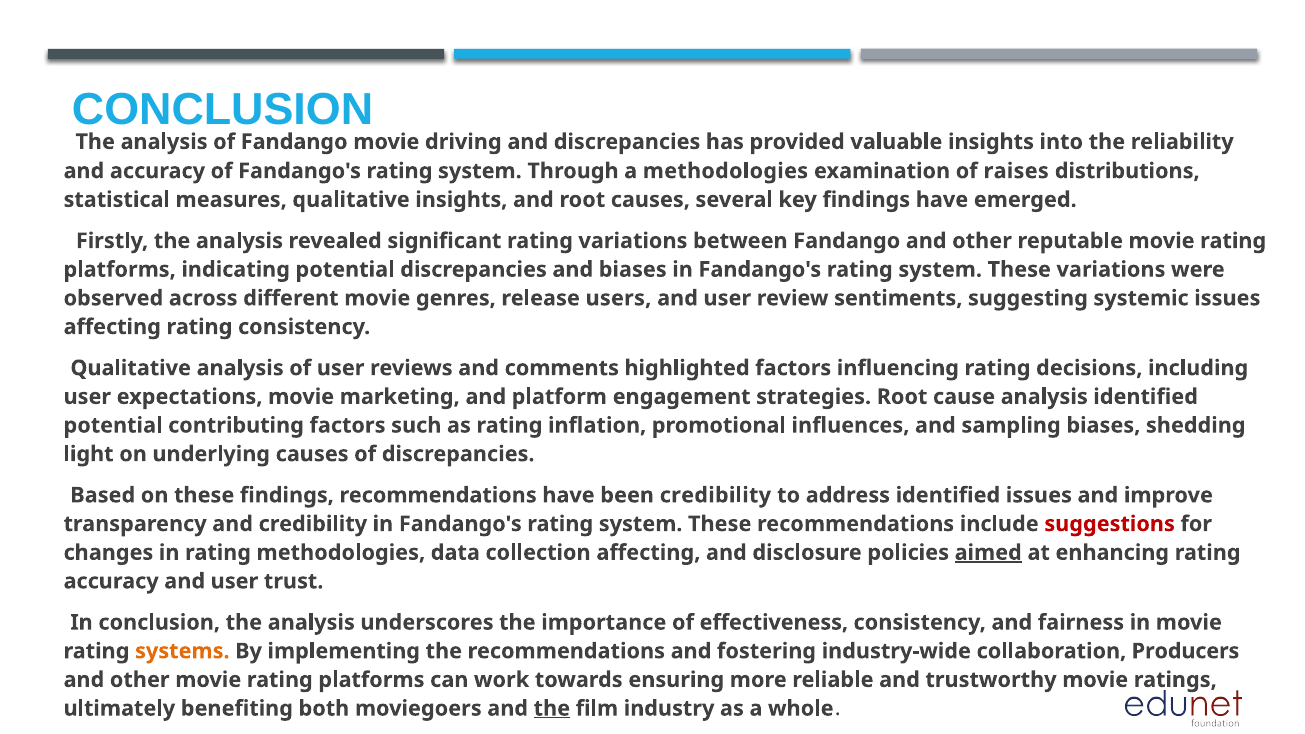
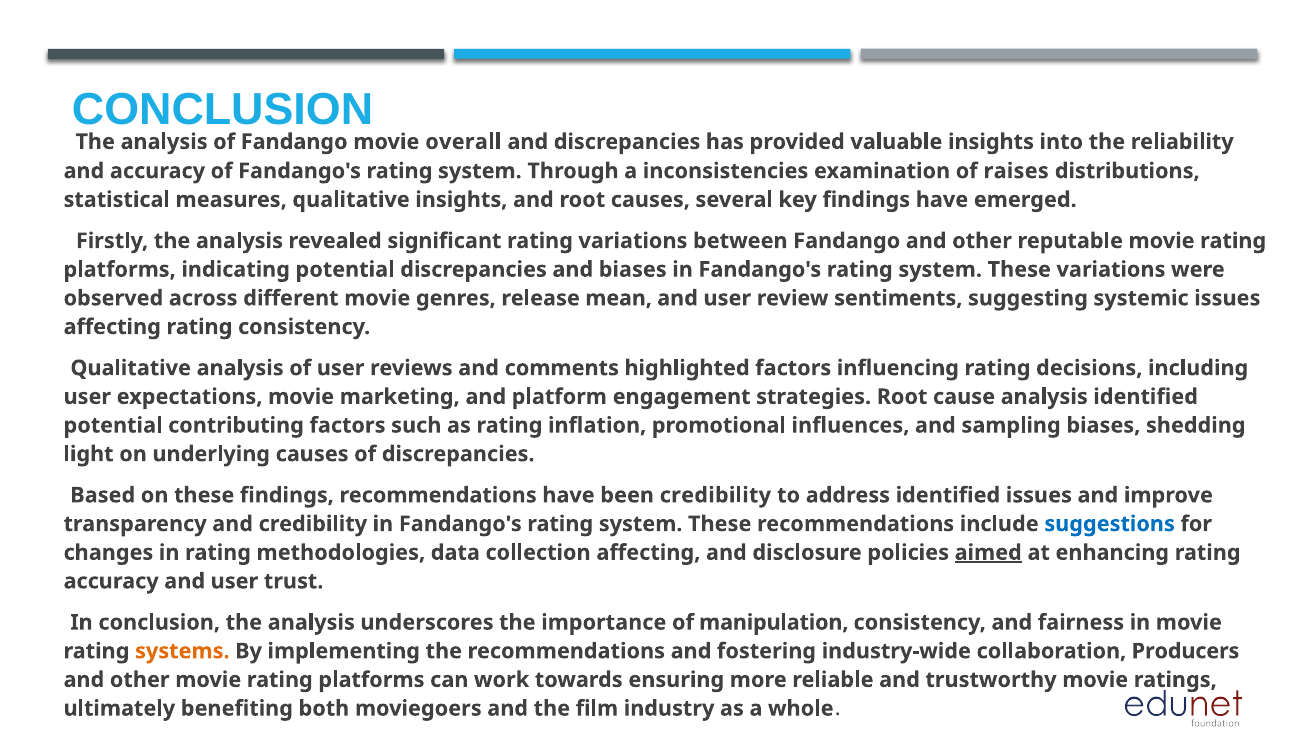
driving: driving -> overall
a methodologies: methodologies -> inconsistencies
users: users -> mean
suggestions colour: red -> blue
effectiveness: effectiveness -> manipulation
the at (552, 709) underline: present -> none
